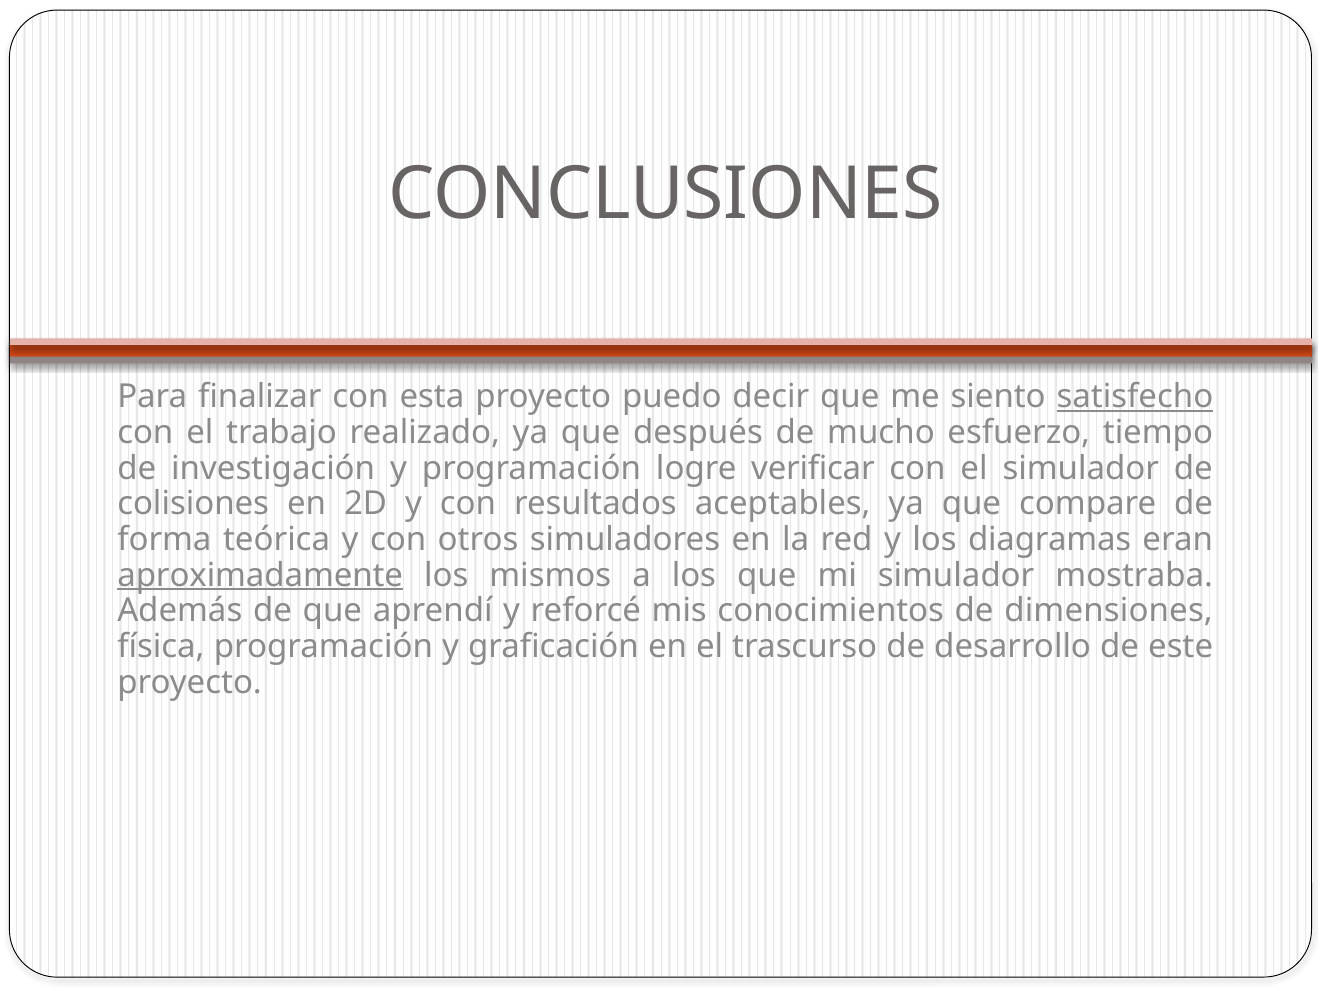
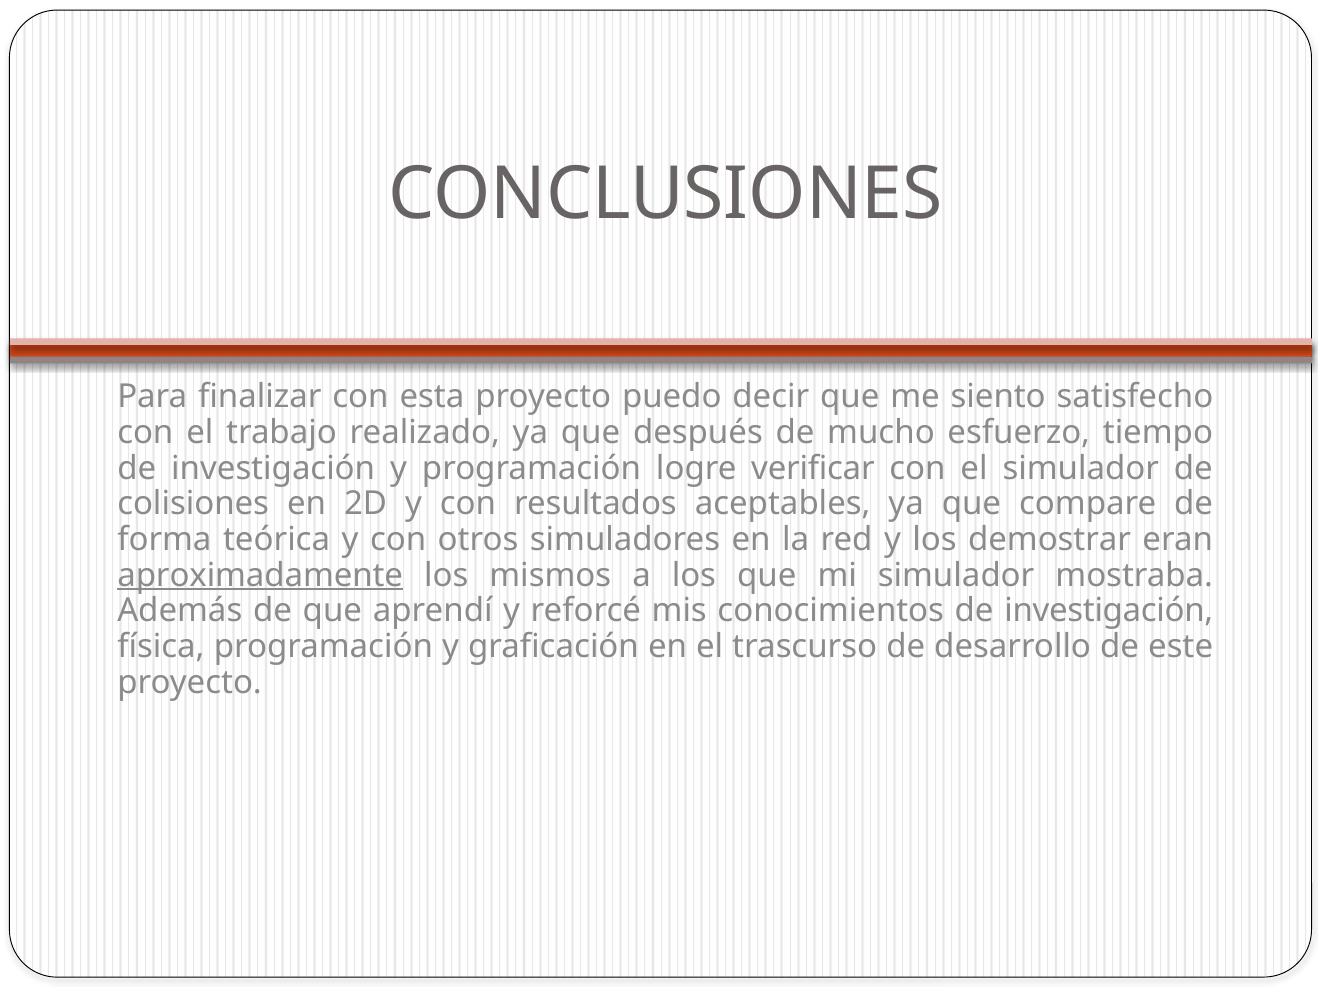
satisfecho underline: present -> none
diagramas: diagramas -> demostrar
conocimientos de dimensiones: dimensiones -> investigación
